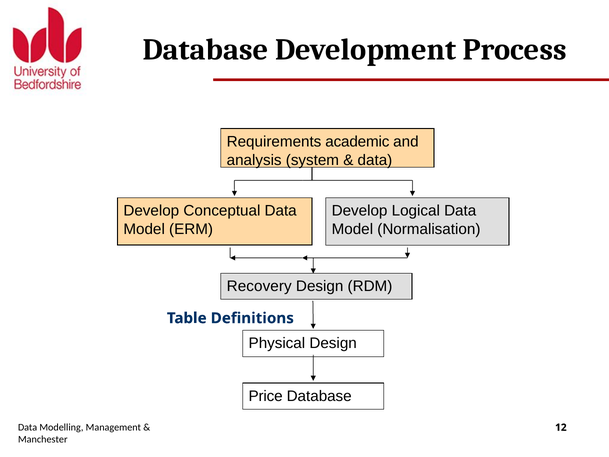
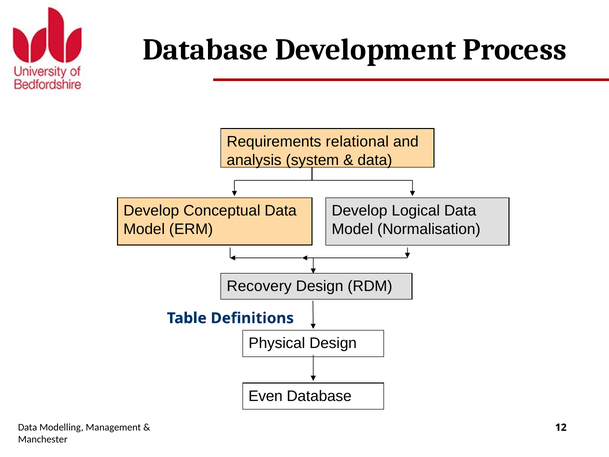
academic: academic -> relational
Price: Price -> Even
